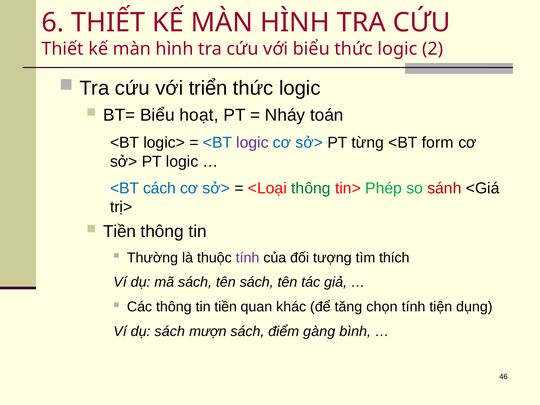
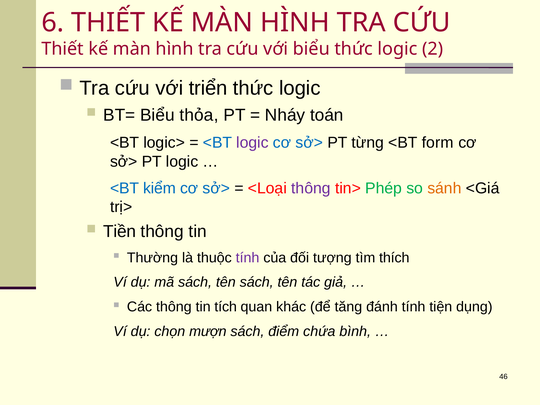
hoạt: hoạt -> thỏa
cách: cách -> kiểm
thông at (311, 188) colour: green -> purple
sánh colour: red -> orange
tin tiền: tiền -> tích
chọn: chọn -> đánh
dụ sách: sách -> chọn
gàng: gàng -> chứa
